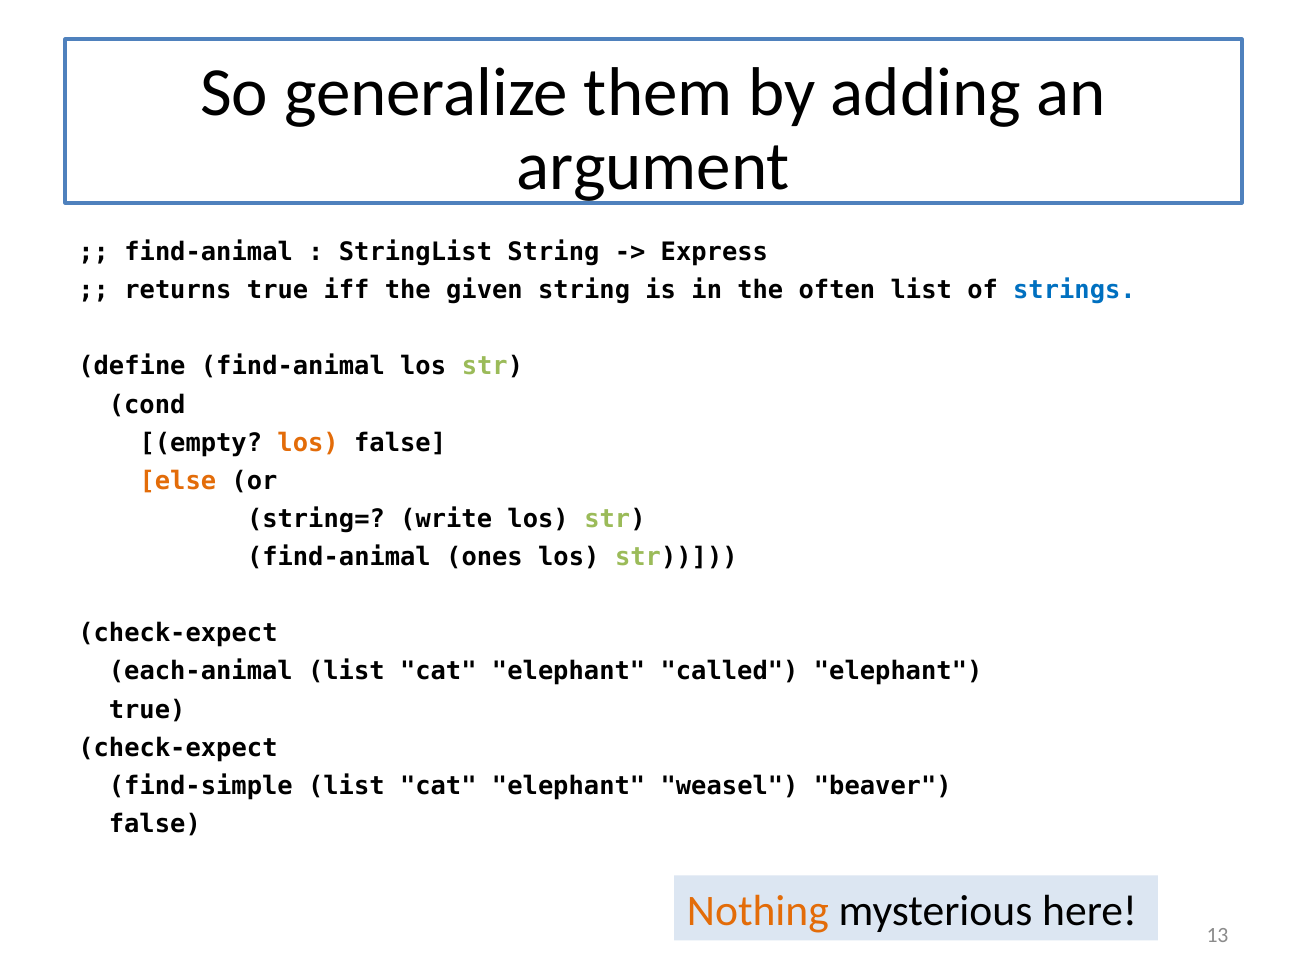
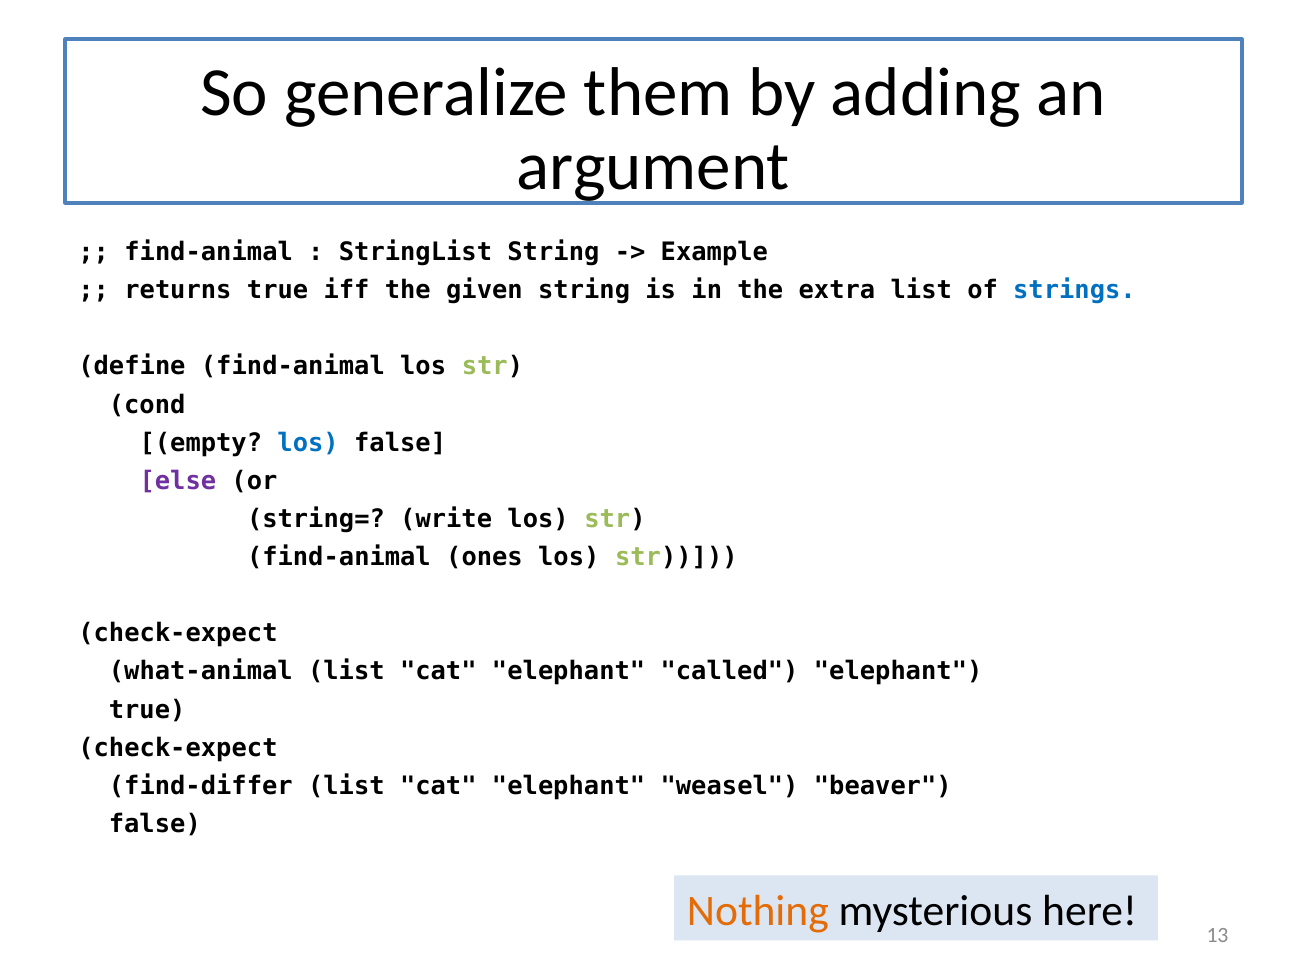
Express: Express -> Example
often: often -> extra
los at (308, 443) colour: orange -> blue
else colour: orange -> purple
each-animal: each-animal -> what-animal
find-simple: find-simple -> find-differ
